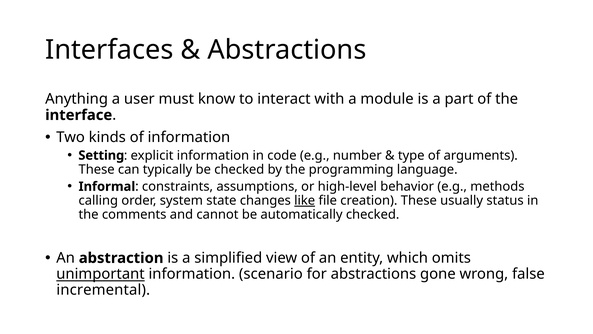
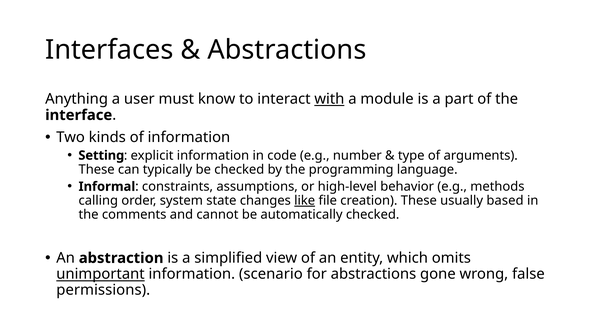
with underline: none -> present
status: status -> based
incremental: incremental -> permissions
